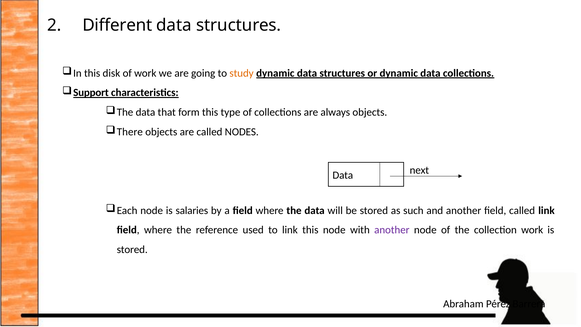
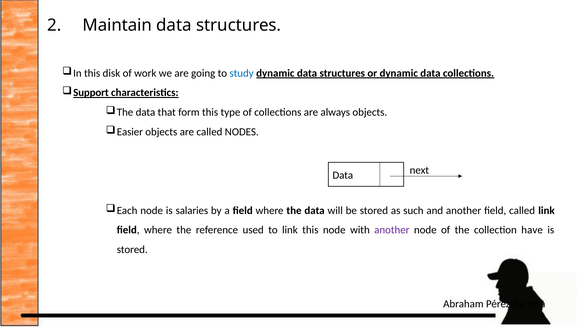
Different: Different -> Maintain
study colour: orange -> blue
There: There -> Easier
collection work: work -> have
